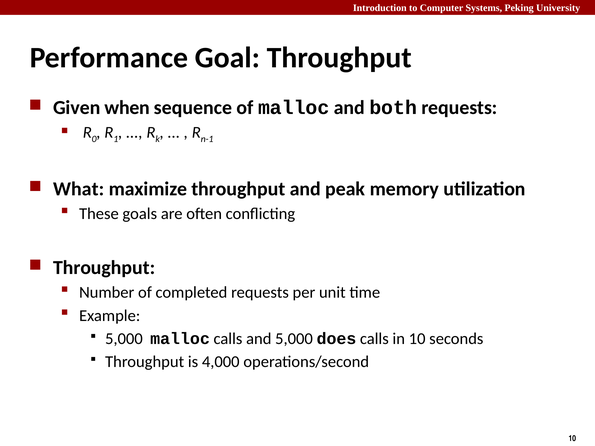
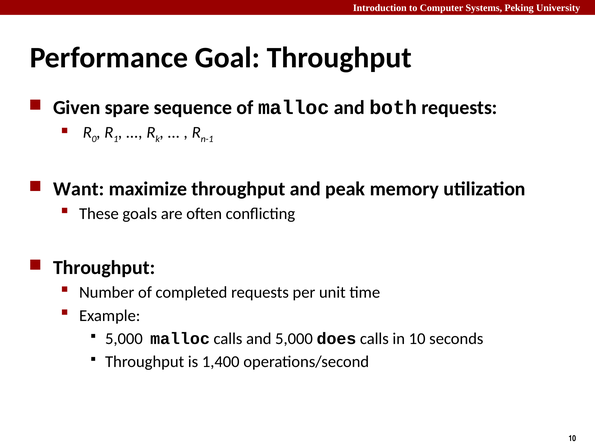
when: when -> spare
What: What -> Want
4,000: 4,000 -> 1,400
